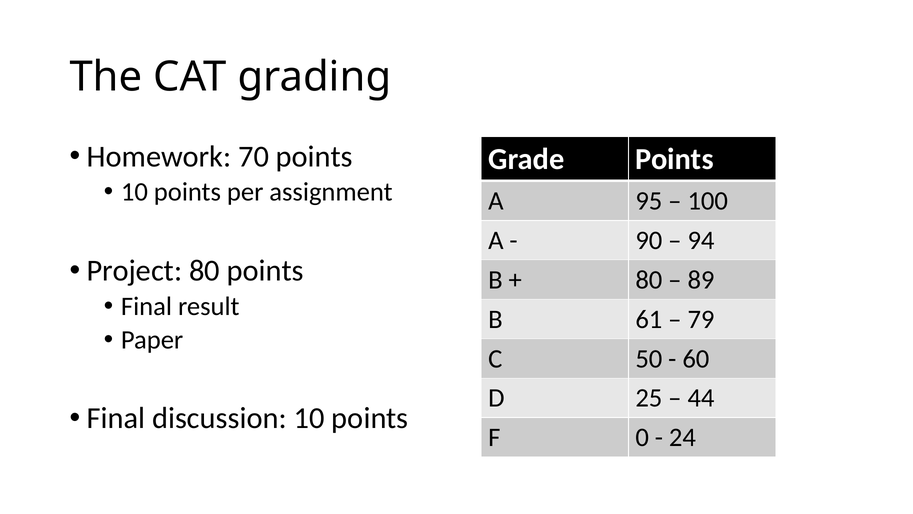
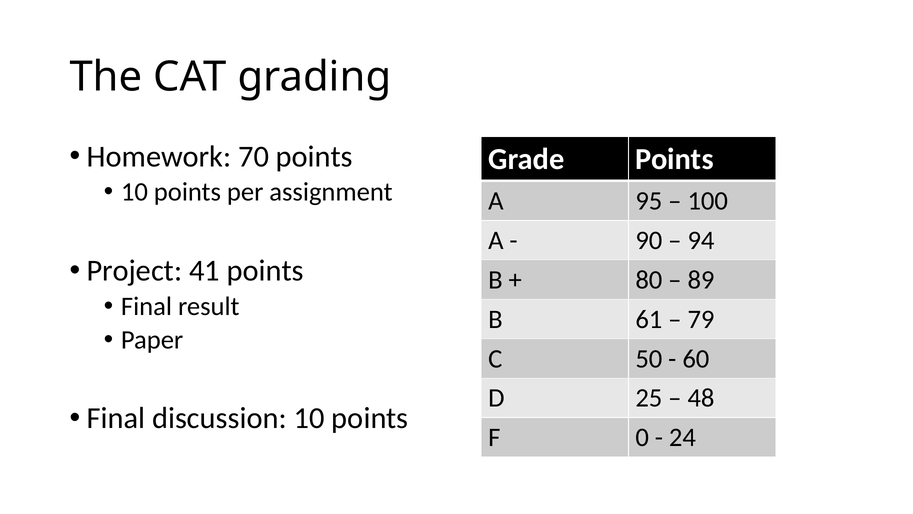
Project 80: 80 -> 41
44: 44 -> 48
